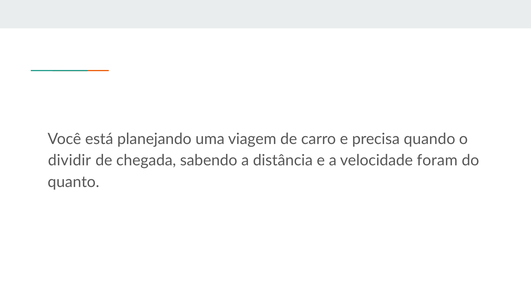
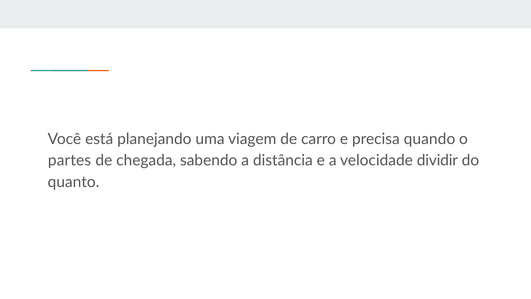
dividir: dividir -> partes
foram: foram -> dividir
